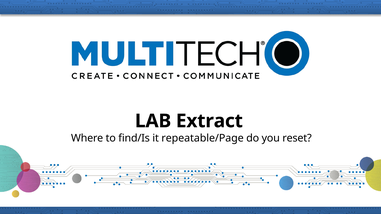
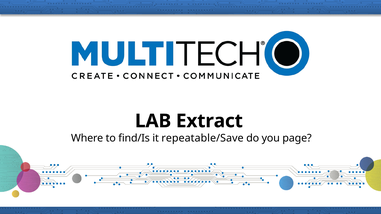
repeatable/Page: repeatable/Page -> repeatable/Save
reset: reset -> page
